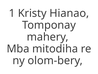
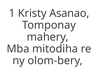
Hianao: Hianao -> Asanao
